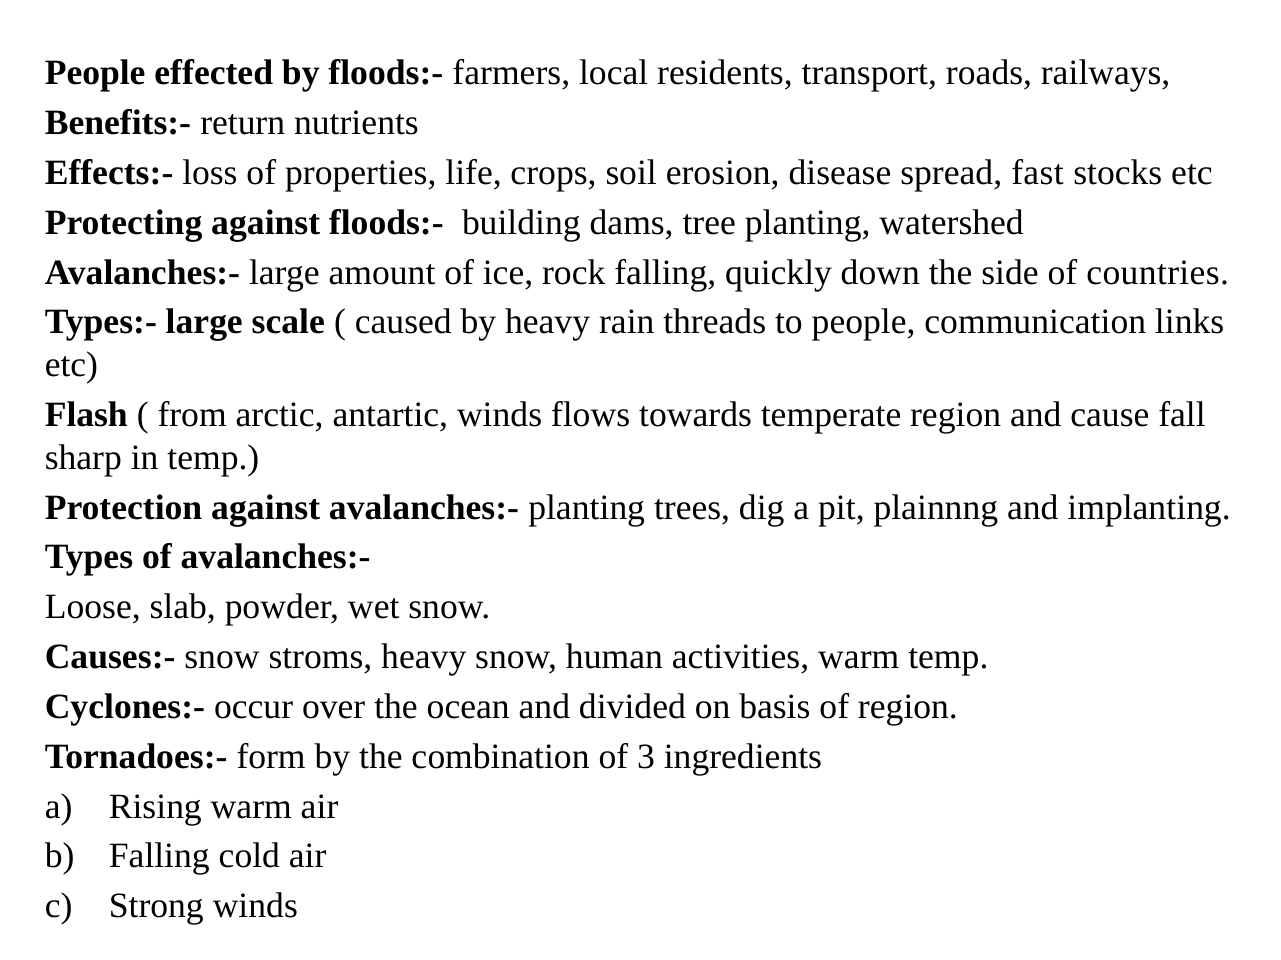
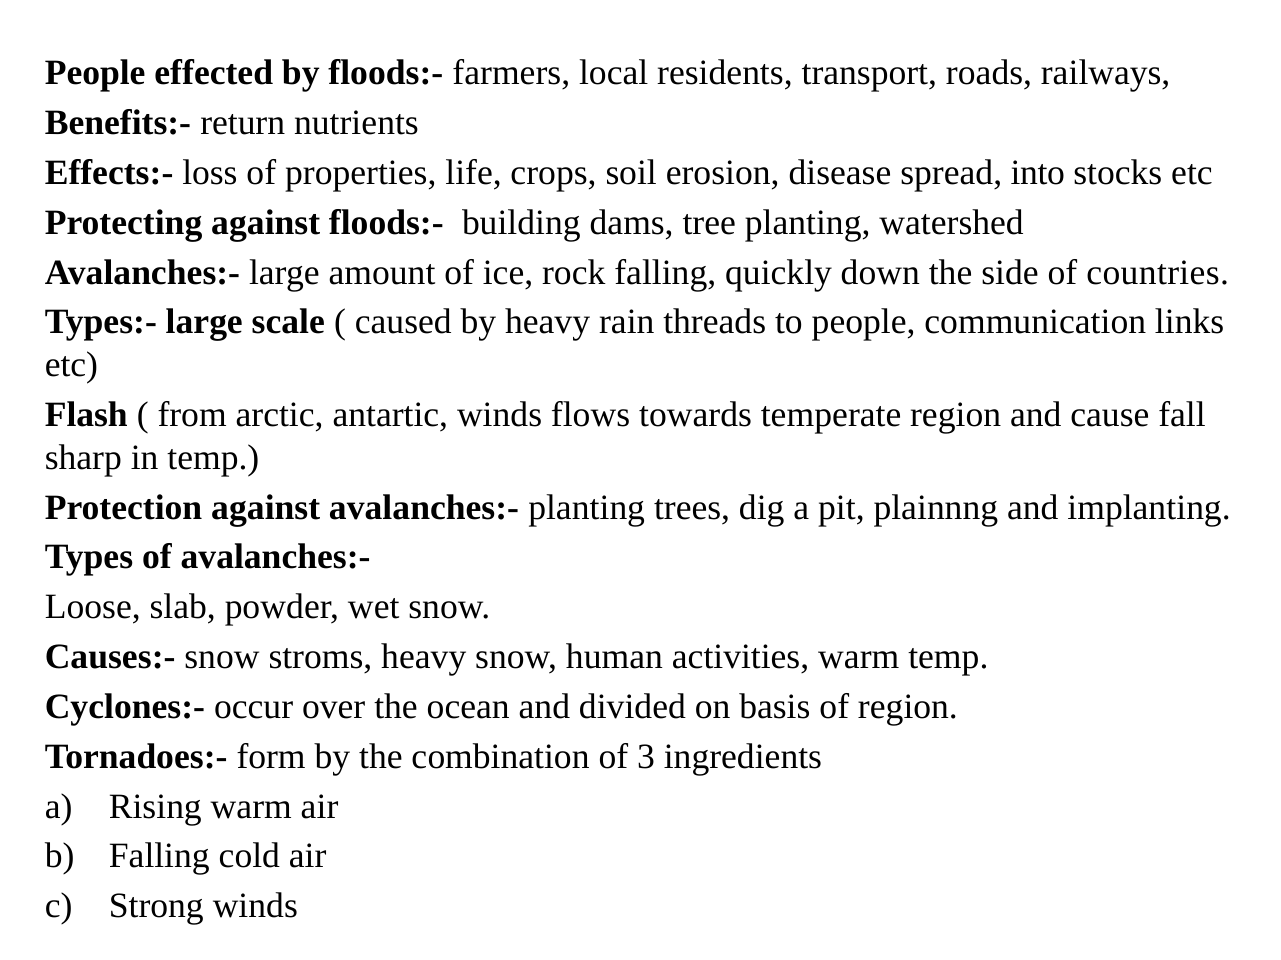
fast: fast -> into
